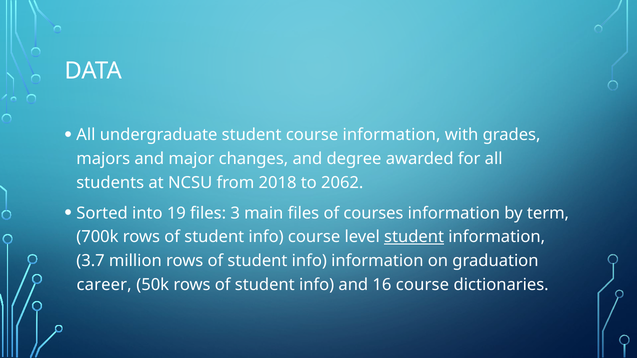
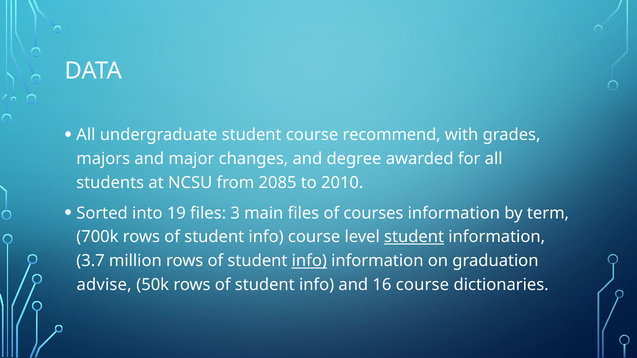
course information: information -> recommend
2018: 2018 -> 2085
2062: 2062 -> 2010
info at (309, 261) underline: none -> present
career: career -> advise
